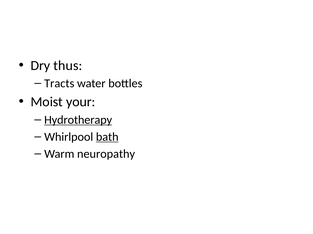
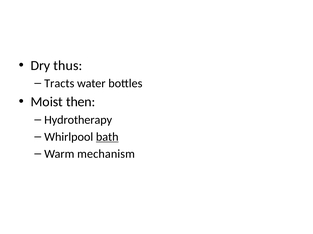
your: your -> then
Hydrotherapy underline: present -> none
neuropathy: neuropathy -> mechanism
